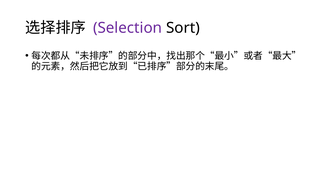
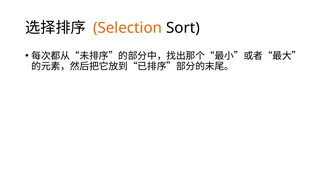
Selection colour: purple -> orange
